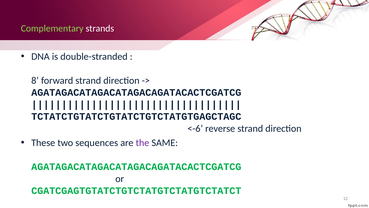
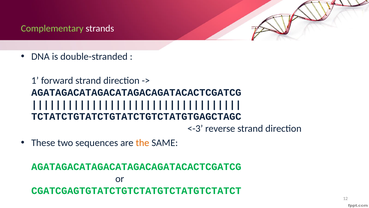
8: 8 -> 1
<-6: <-6 -> <-3
the colour: purple -> orange
